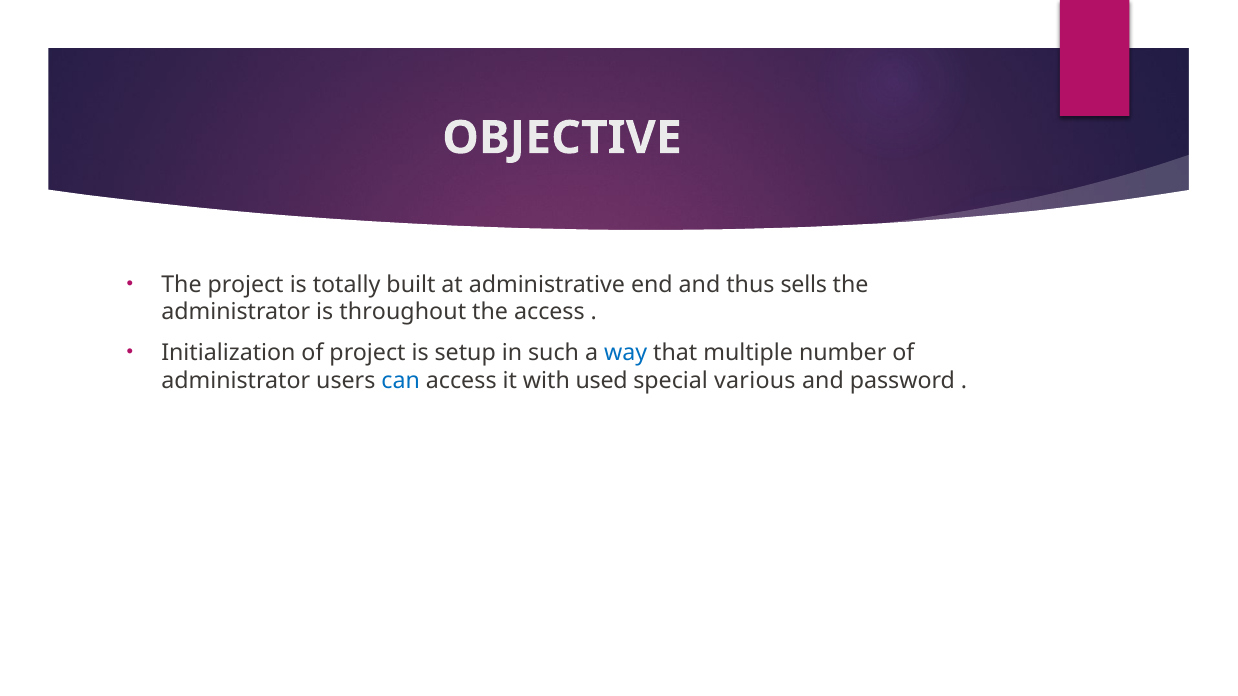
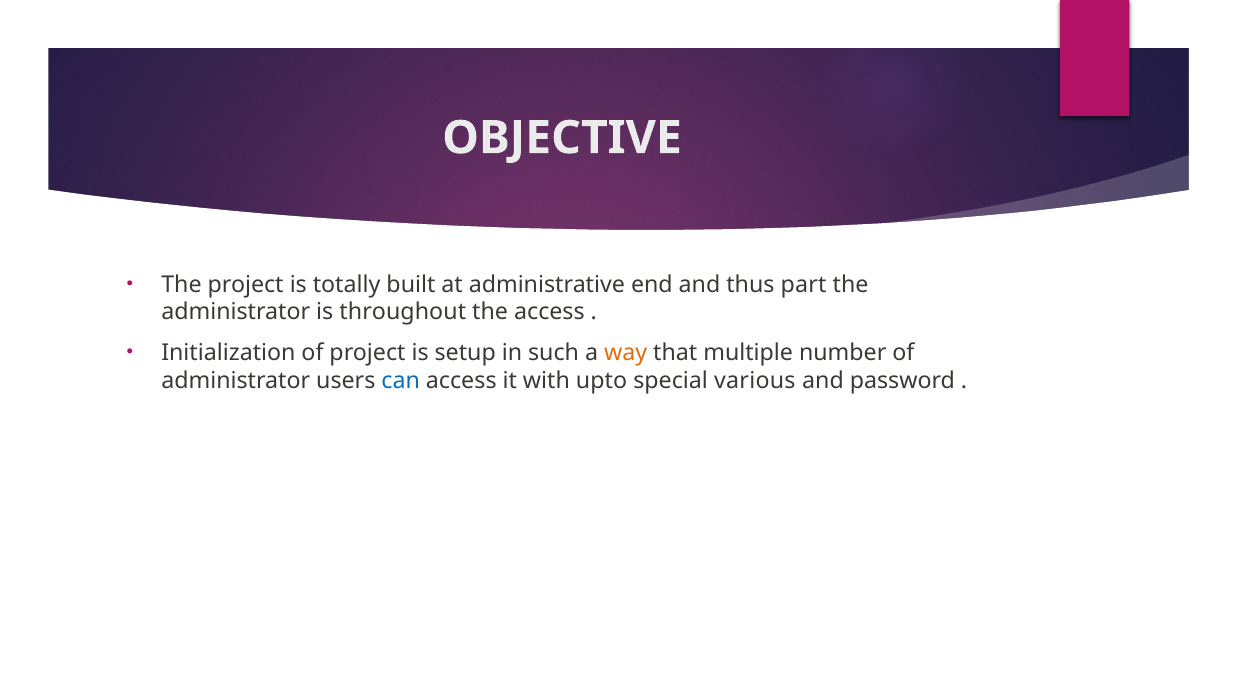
sells: sells -> part
way colour: blue -> orange
used: used -> upto
